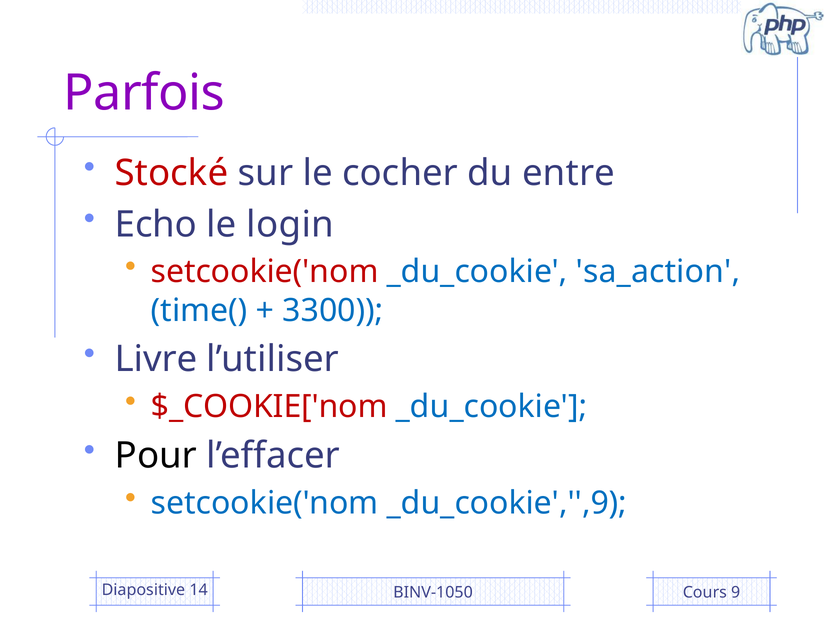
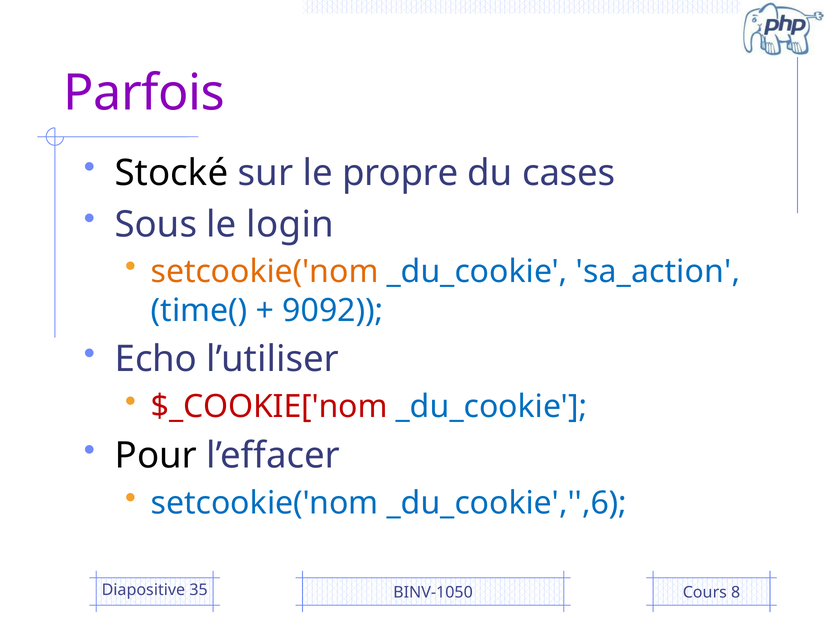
Stocké colour: red -> black
cocher: cocher -> propre
entre: entre -> cases
Echo: Echo -> Sous
setcookie('nom at (265, 272) colour: red -> orange
3300: 3300 -> 9092
Livre: Livre -> Echo
_du_cookie','',9: _du_cookie','',9 -> _du_cookie','',6
14: 14 -> 35
9: 9 -> 8
